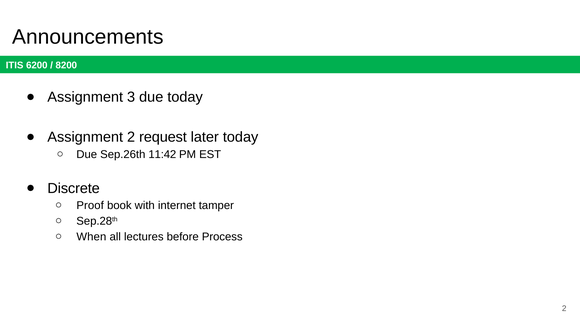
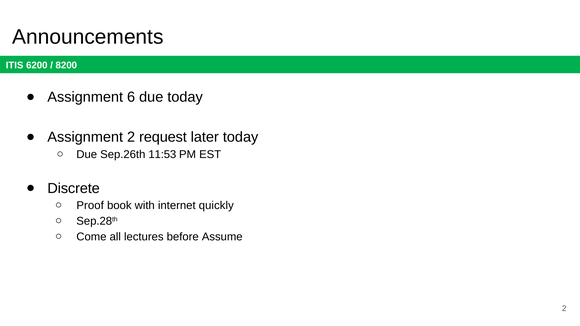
3: 3 -> 6
11:42: 11:42 -> 11:53
tamper: tamper -> quickly
When: When -> Come
Process: Process -> Assume
